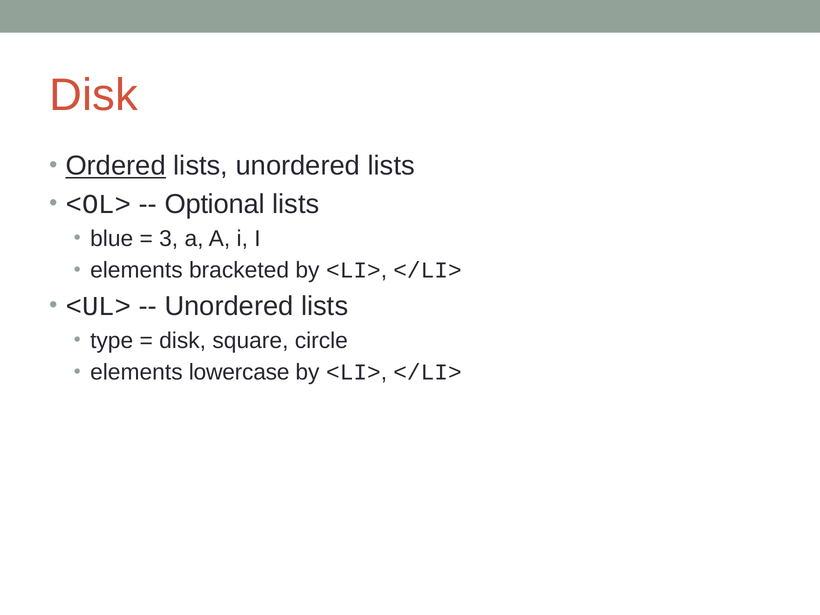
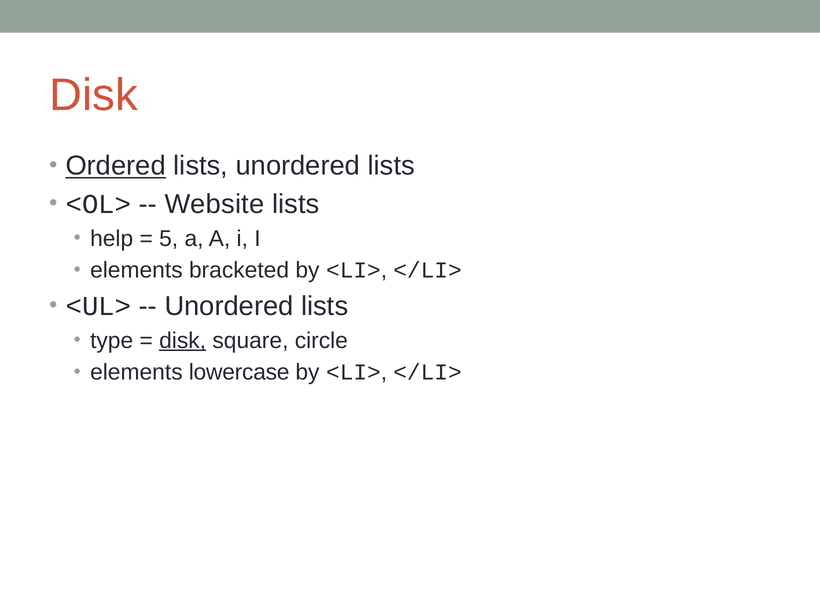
Optional: Optional -> Website
blue: blue -> help
3: 3 -> 5
disk at (183, 341) underline: none -> present
